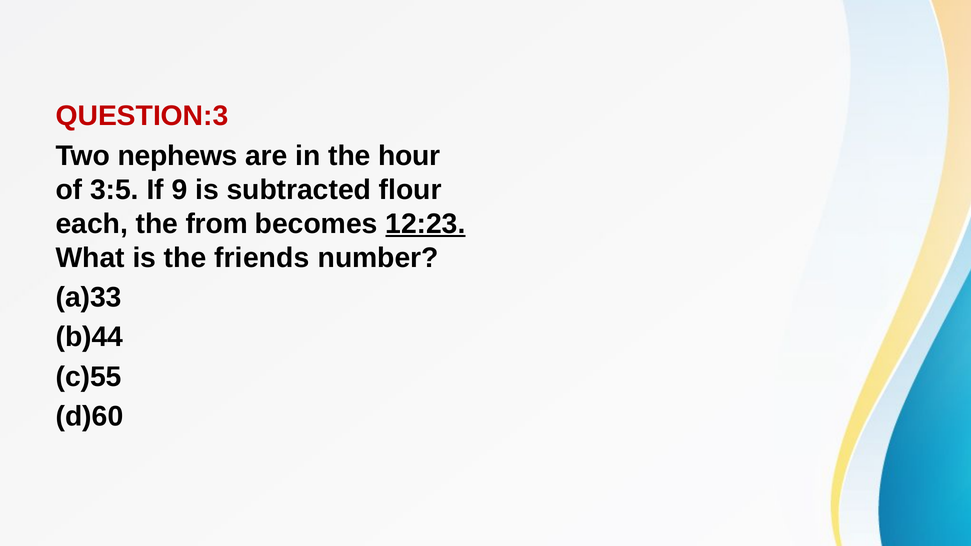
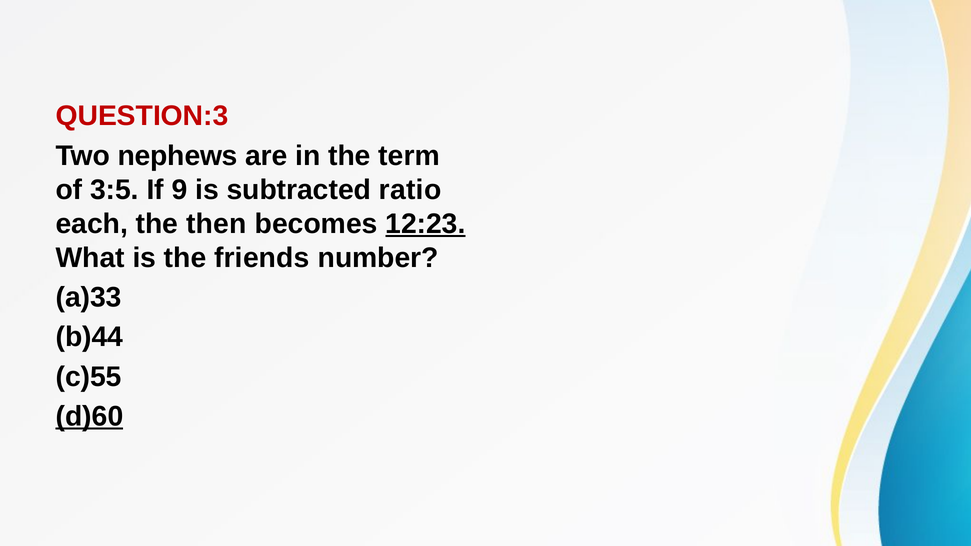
hour: hour -> term
flour: flour -> ratio
from: from -> then
d)60 underline: none -> present
